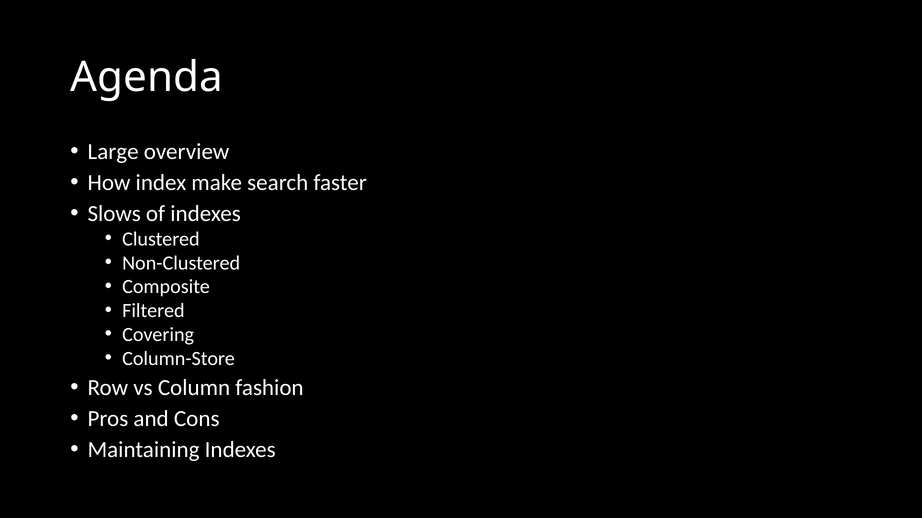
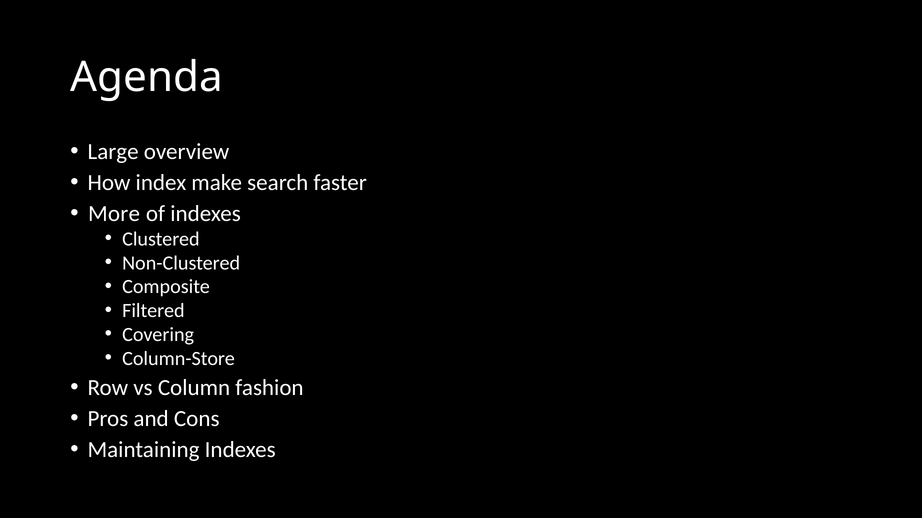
Slows: Slows -> More
